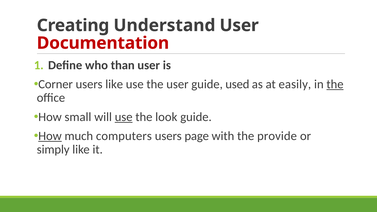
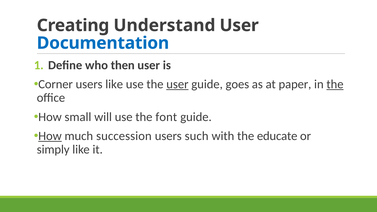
Documentation colour: red -> blue
than: than -> then
user at (177, 84) underline: none -> present
used: used -> goes
easily: easily -> paper
use at (124, 117) underline: present -> none
look: look -> font
computers: computers -> succession
page: page -> such
provide: provide -> educate
